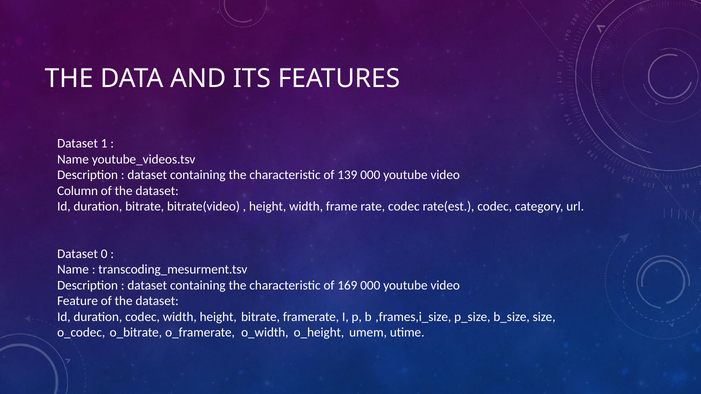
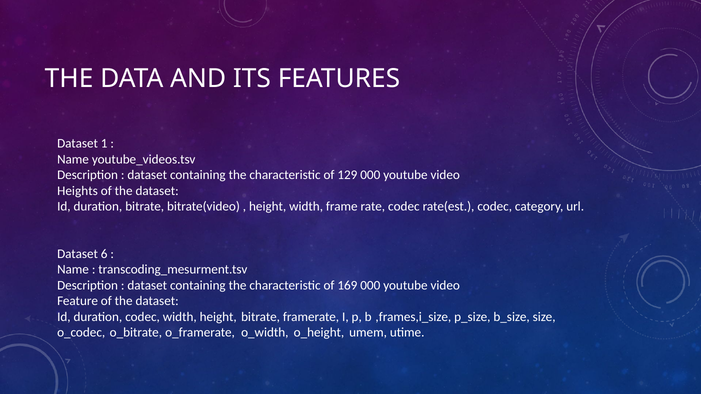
139: 139 -> 129
Column: Column -> Heights
0: 0 -> 6
